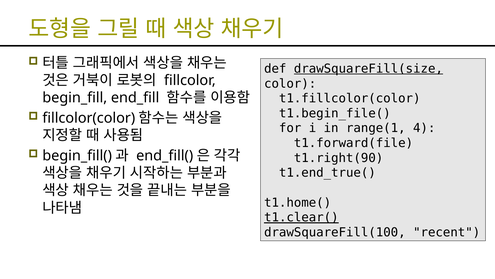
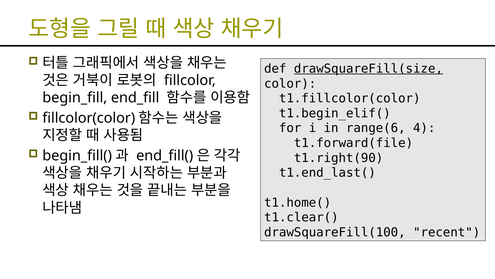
t1.begin_file(: t1.begin_file( -> t1.begin_elif(
range(1: range(1 -> range(6
t1.end_true(: t1.end_true( -> t1.end_last(
t1.clear( underline: present -> none
